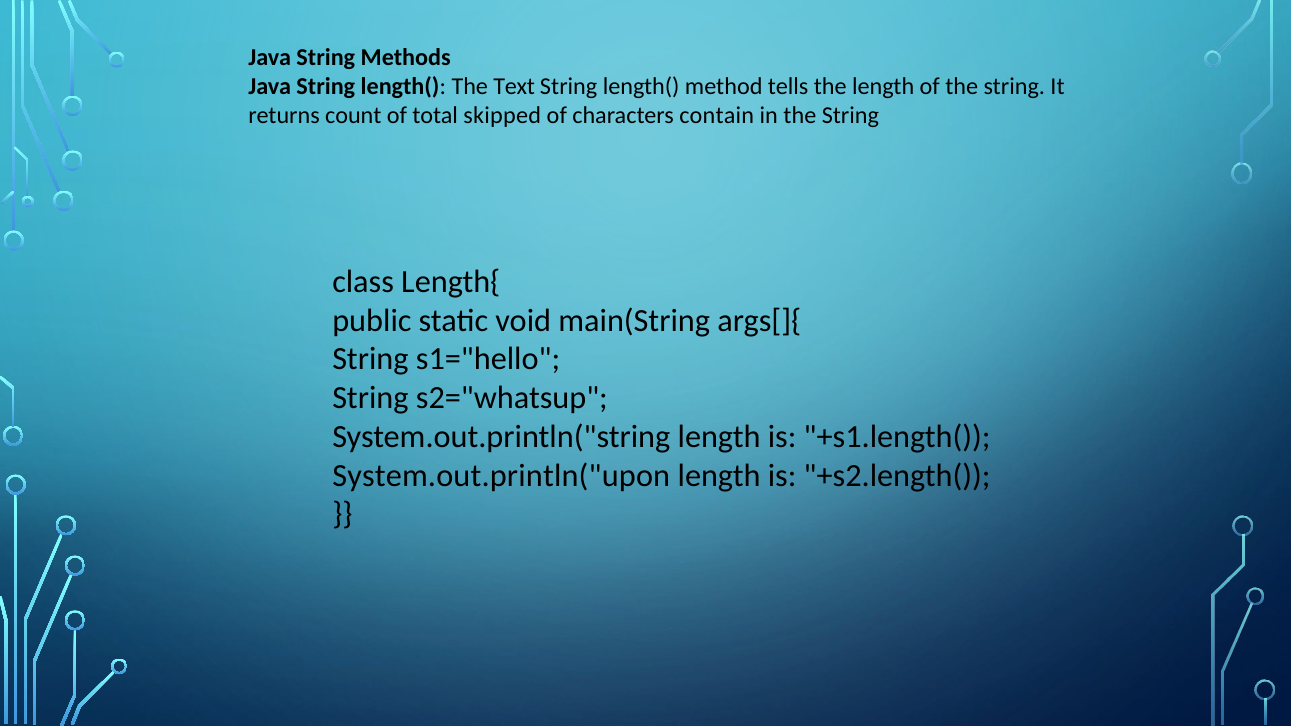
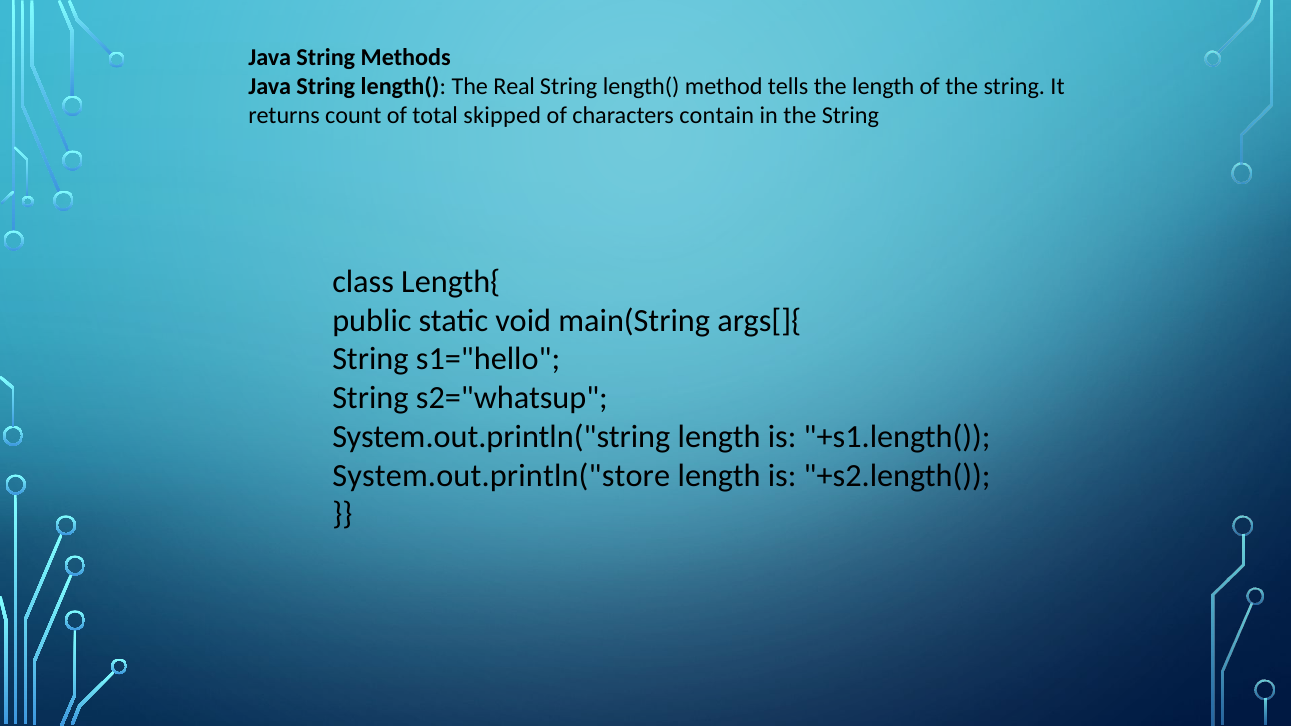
Text: Text -> Real
System.out.println("upon: System.out.println("upon -> System.out.println("store
